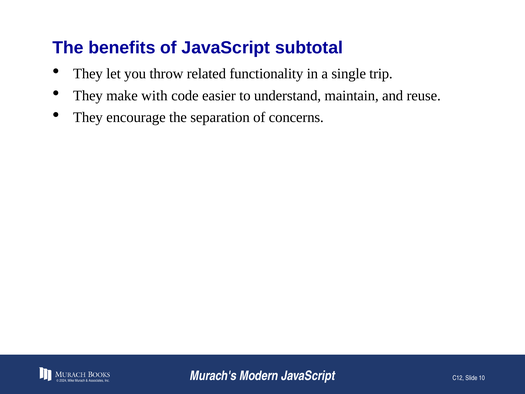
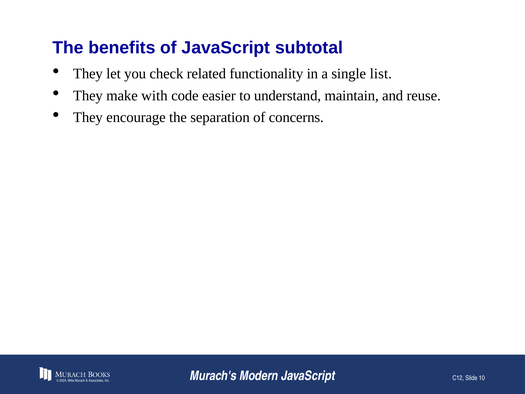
throw: throw -> check
trip: trip -> list
